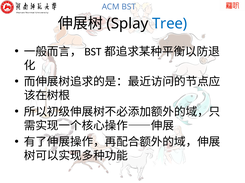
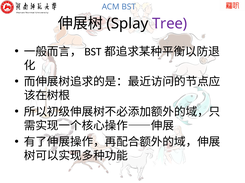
Tree colour: blue -> purple
